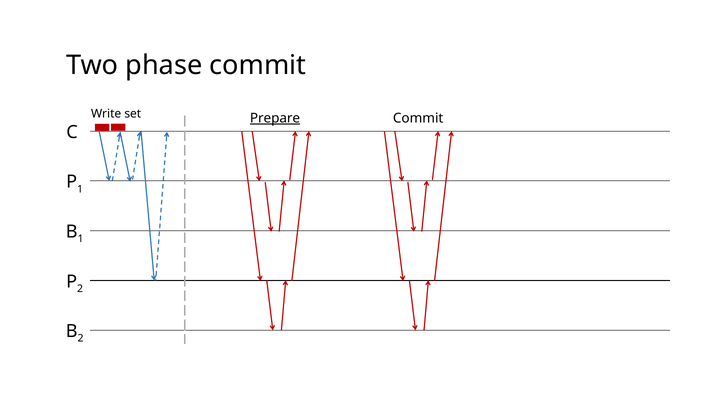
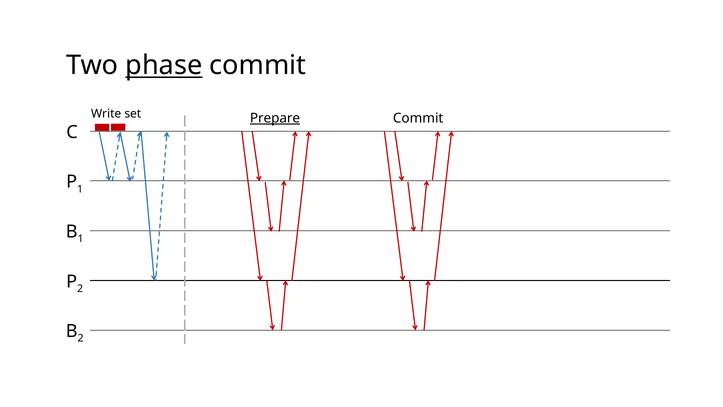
phase underline: none -> present
